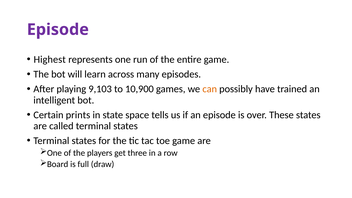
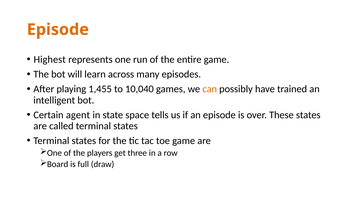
Episode at (58, 30) colour: purple -> orange
9,103: 9,103 -> 1,455
10,900: 10,900 -> 10,040
prints: prints -> agent
